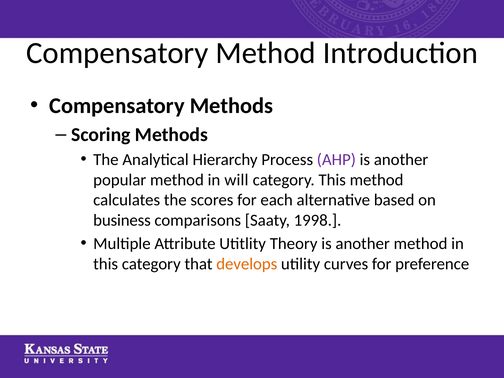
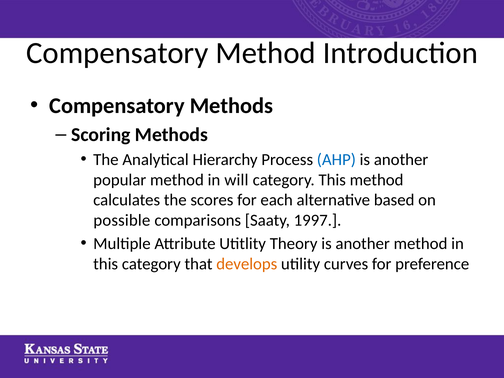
AHP colour: purple -> blue
business: business -> possible
1998: 1998 -> 1997
